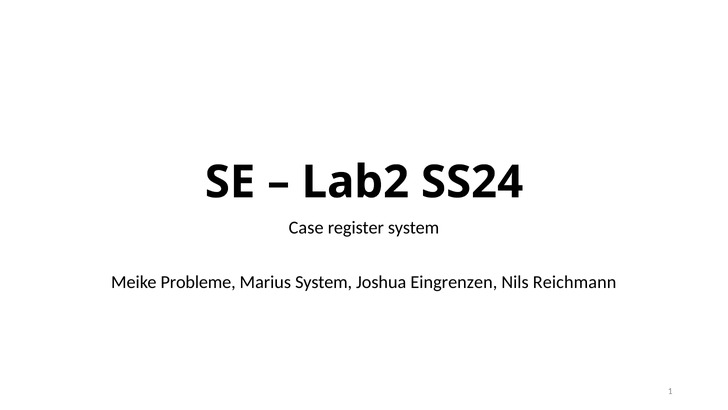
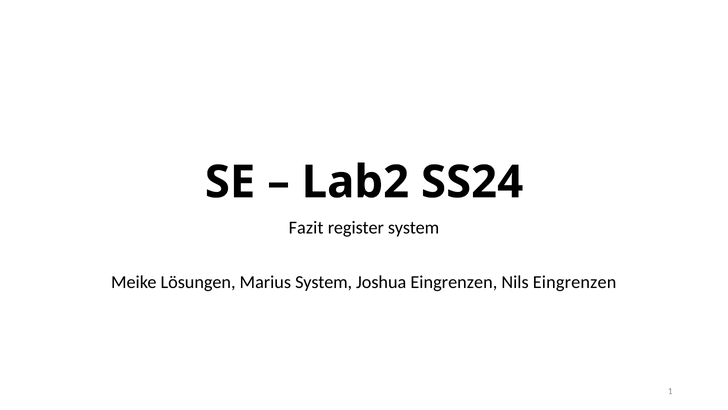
Case: Case -> Fazit
Probleme: Probleme -> Lösungen
Nils Reichmann: Reichmann -> Eingrenzen
